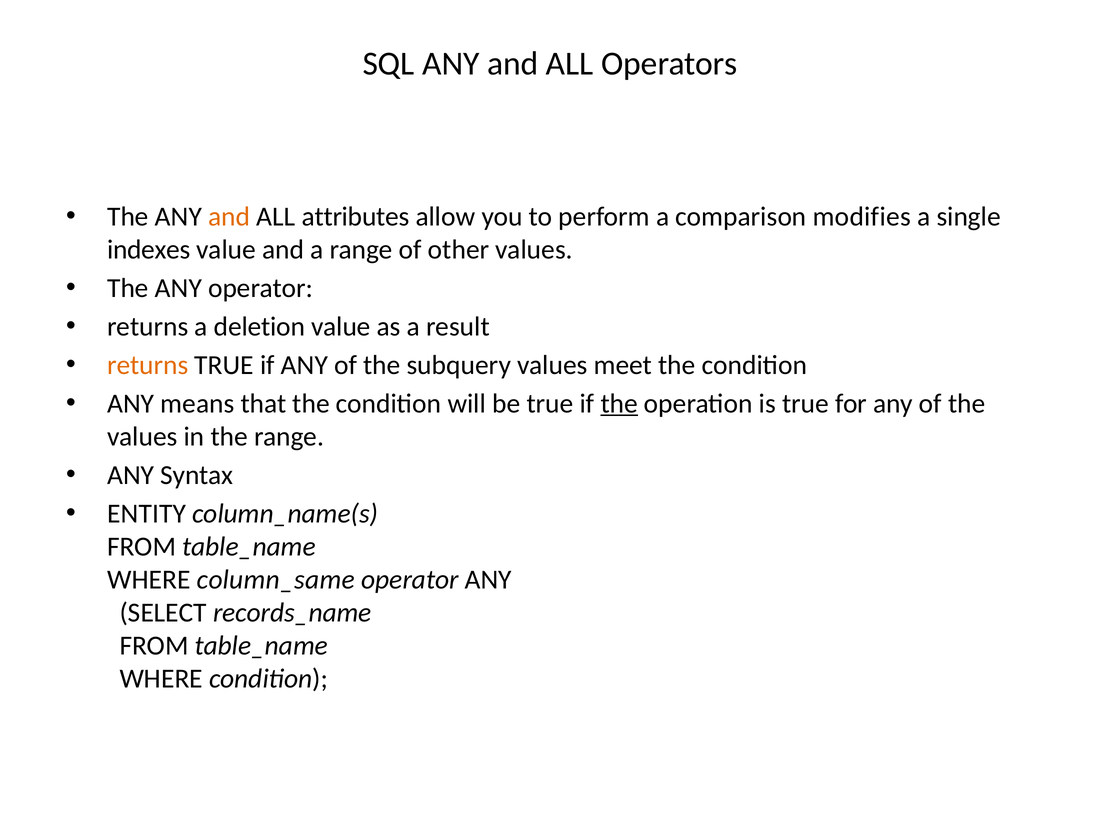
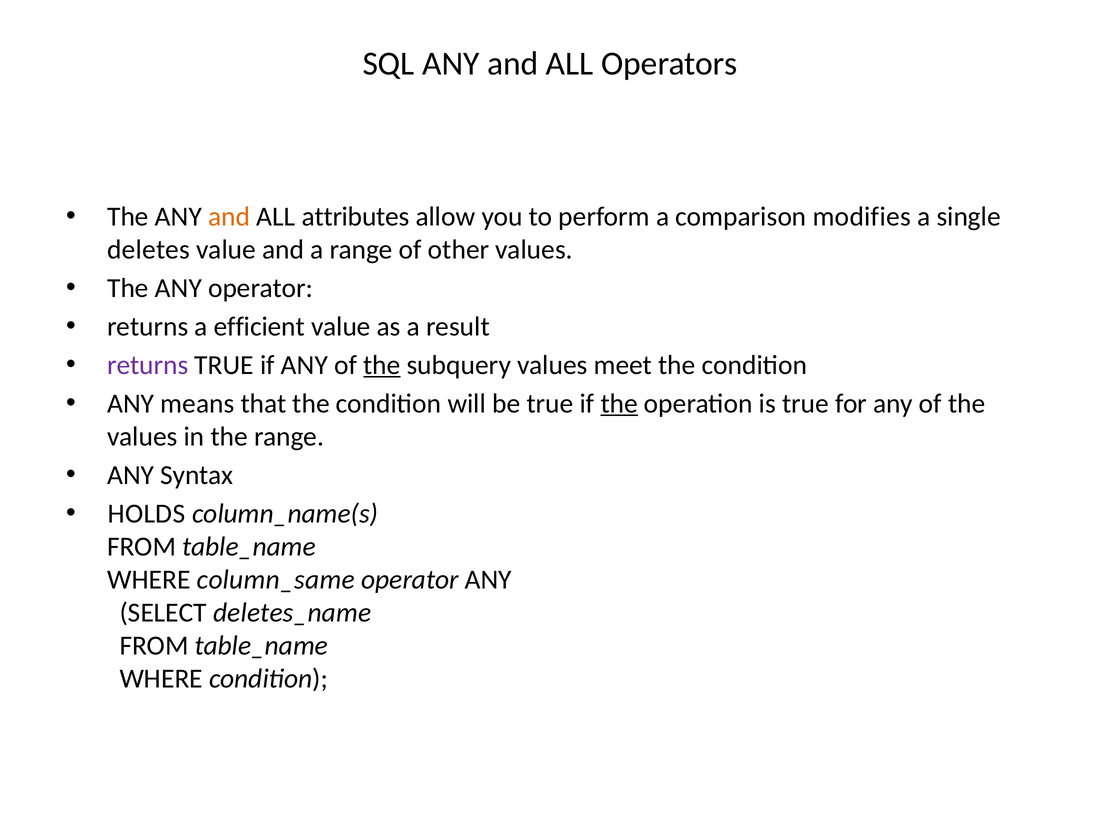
indexes: indexes -> deletes
deletion: deletion -> efficient
returns at (148, 365) colour: orange -> purple
the at (382, 365) underline: none -> present
ENTITY: ENTITY -> HOLDS
records_name: records_name -> deletes_name
